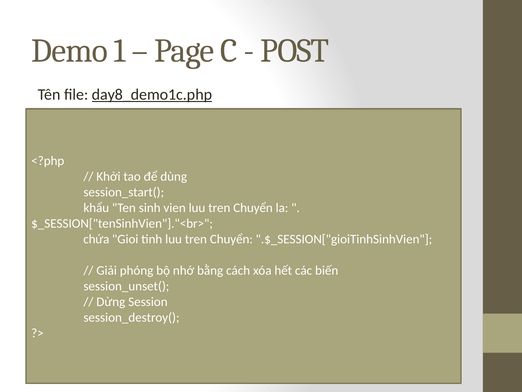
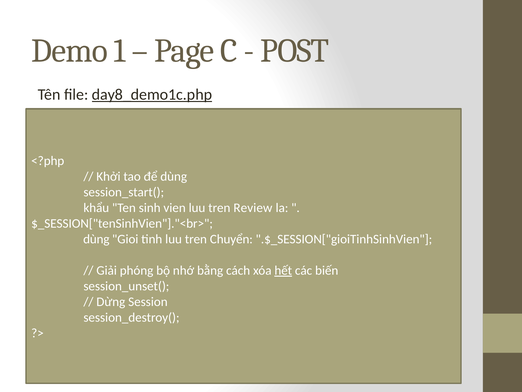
vien luu tren Chuyển: Chuyển -> Review
chứa at (96, 239): chứa -> dùng
hết underline: none -> present
